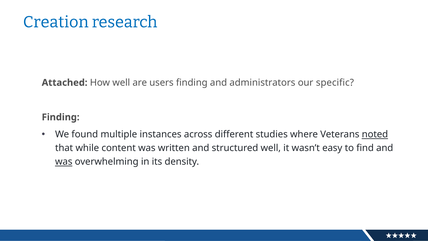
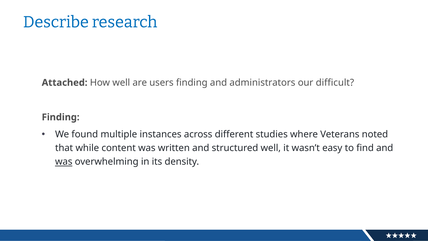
Creation: Creation -> Describe
specific: specific -> difficult
noted underline: present -> none
